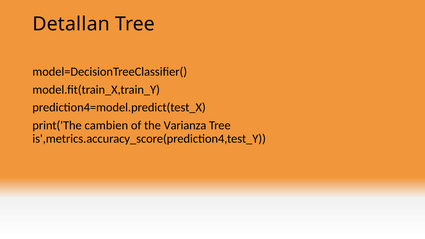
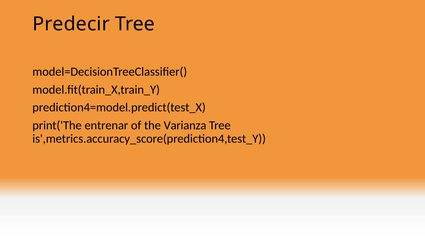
Detallan: Detallan -> Predecir
cambien: cambien -> entrenar
